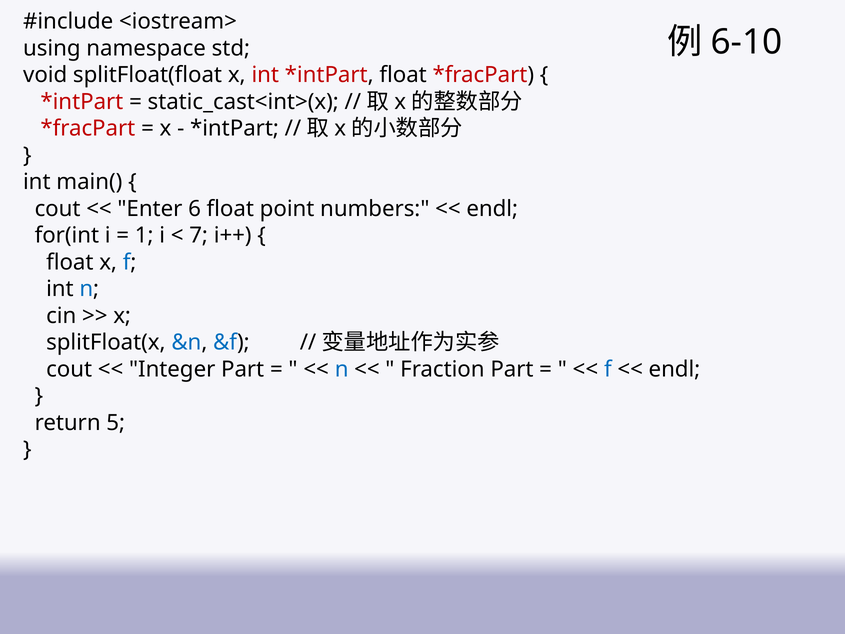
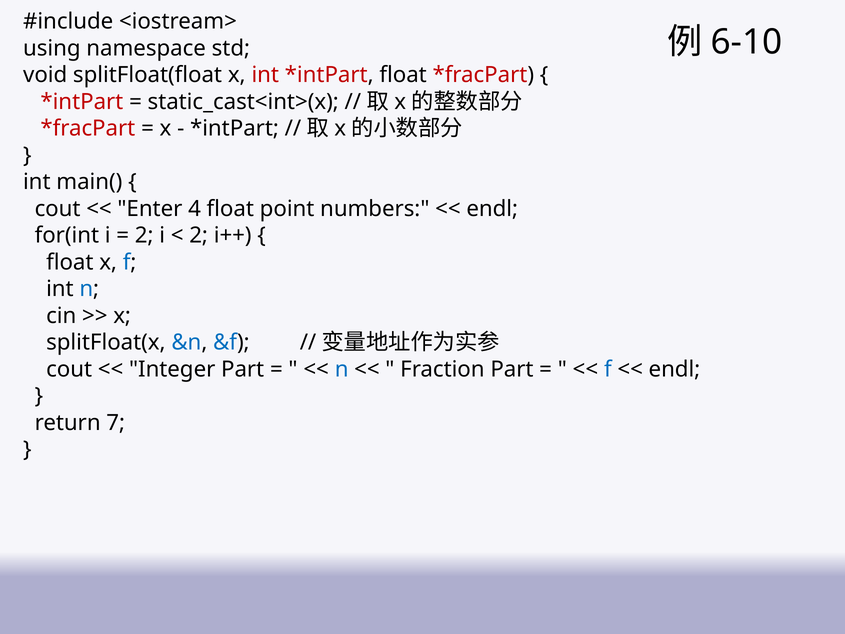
6: 6 -> 4
1 at (144, 235): 1 -> 2
7 at (199, 235): 7 -> 2
5: 5 -> 7
